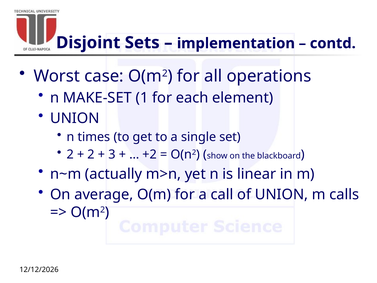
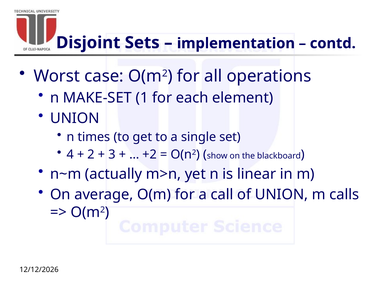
2 at (70, 154): 2 -> 4
